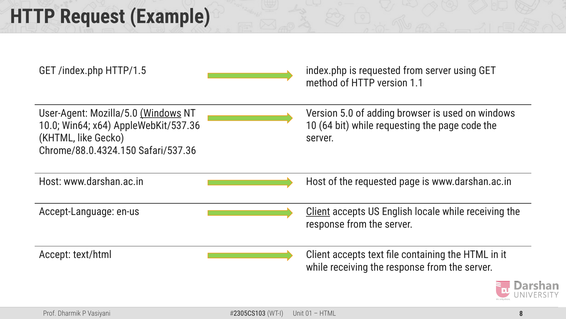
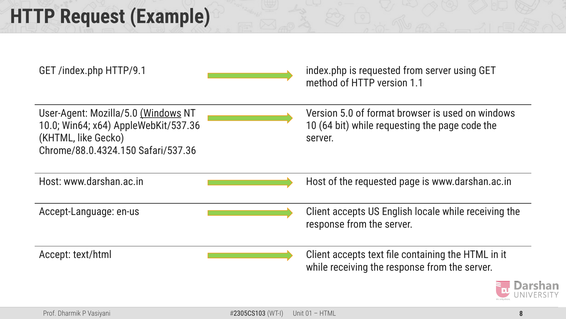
HTTP/1.5: HTTP/1.5 -> HTTP/9.1
adding: adding -> format
Client at (318, 211) underline: present -> none
